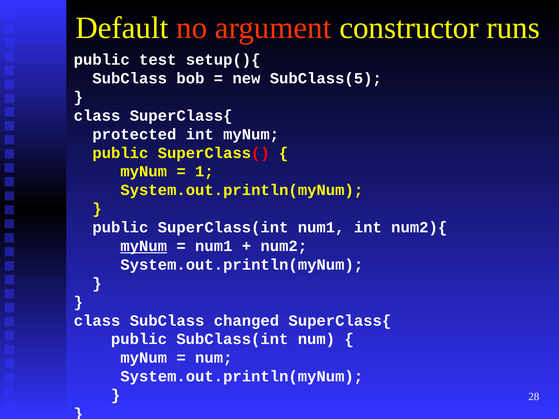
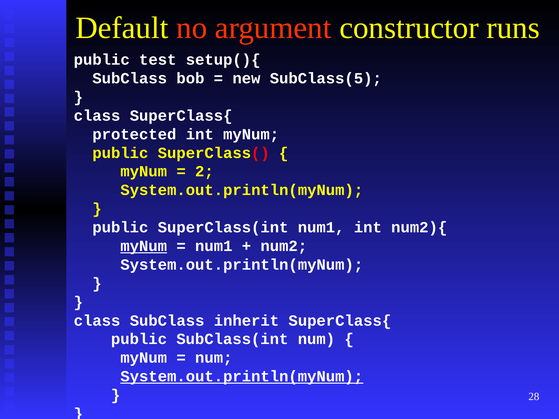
1: 1 -> 2
changed: changed -> inherit
System.out.println(myNum at (242, 377) underline: none -> present
